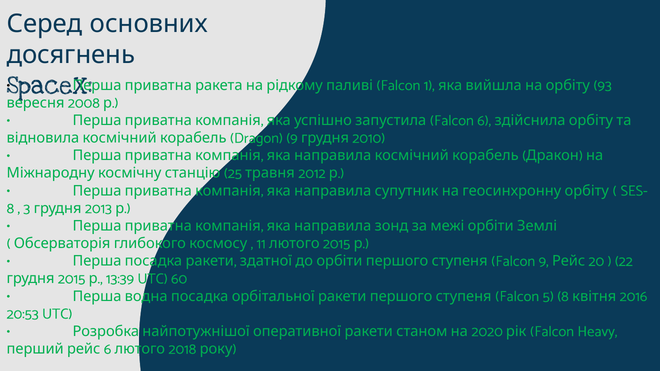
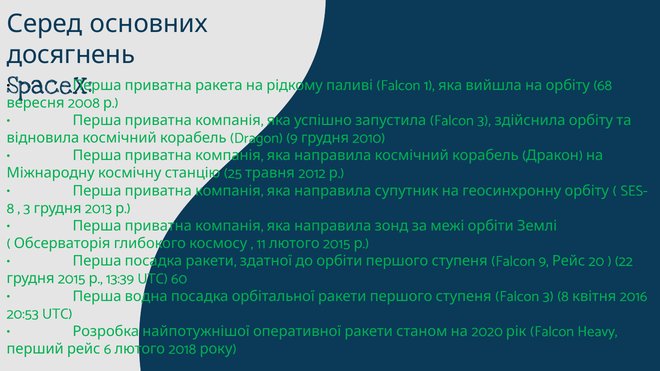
93: 93 -> 68
6 at (484, 121): 6 -> 3
5 at (548, 296): 5 -> 3
